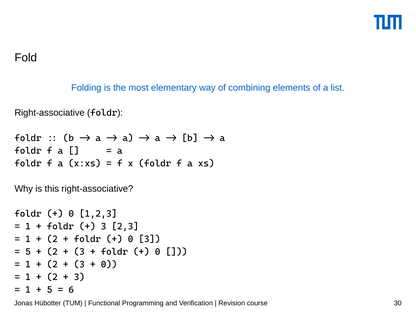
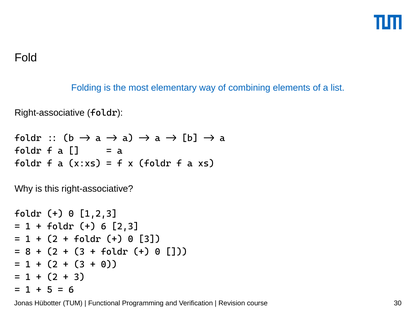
3 at (104, 227): 3 -> 6
5 at (28, 252): 5 -> 8
